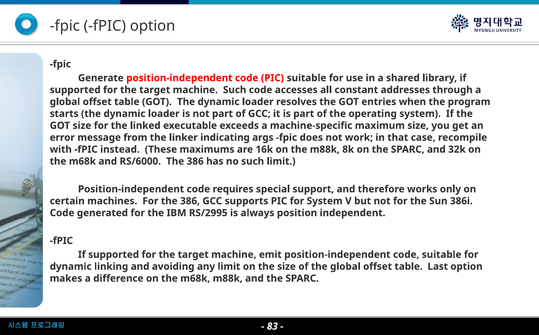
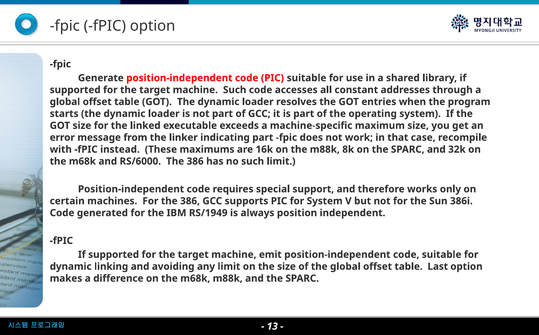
indicating args: args -> part
RS/2995: RS/2995 -> RS/1949
83: 83 -> 13
